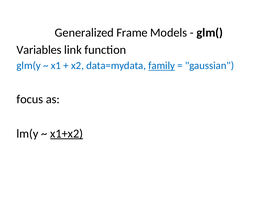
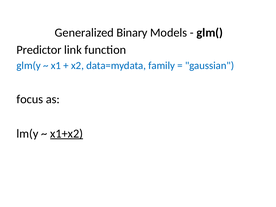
Frame: Frame -> Binary
Variables: Variables -> Predictor
family underline: present -> none
